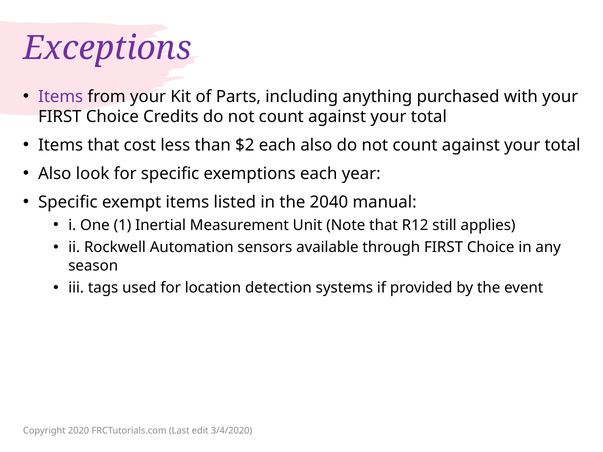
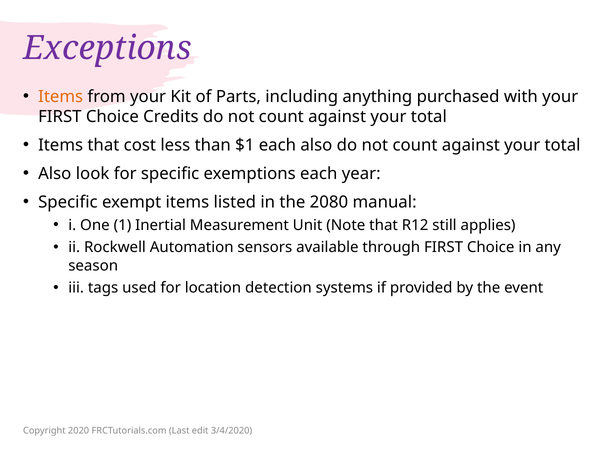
Items at (61, 97) colour: purple -> orange
$2: $2 -> $1
2040: 2040 -> 2080
